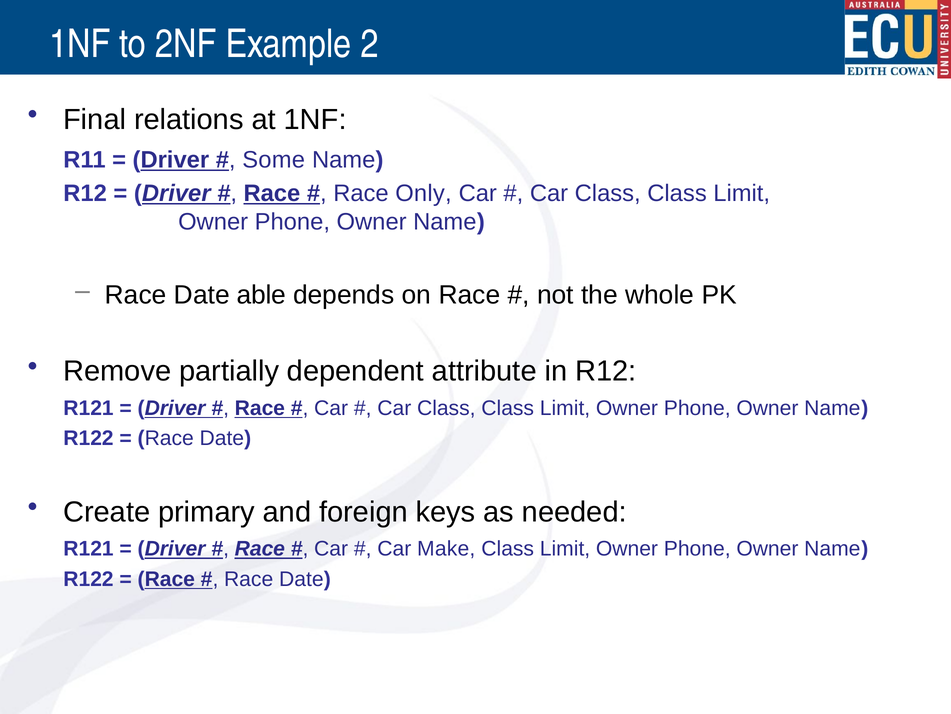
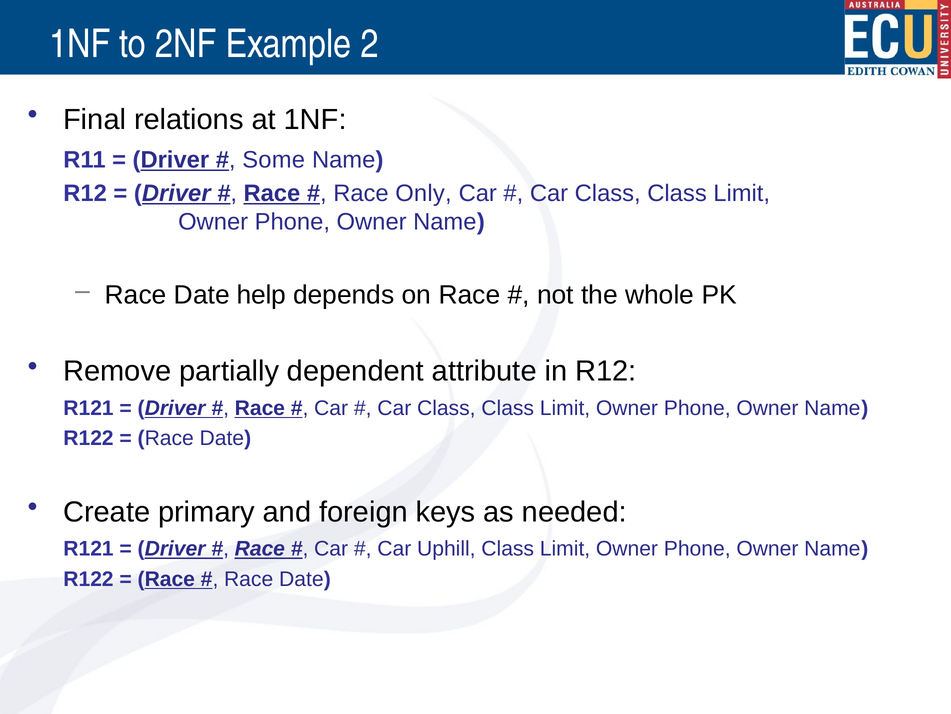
able: able -> help
Make: Make -> Uphill
